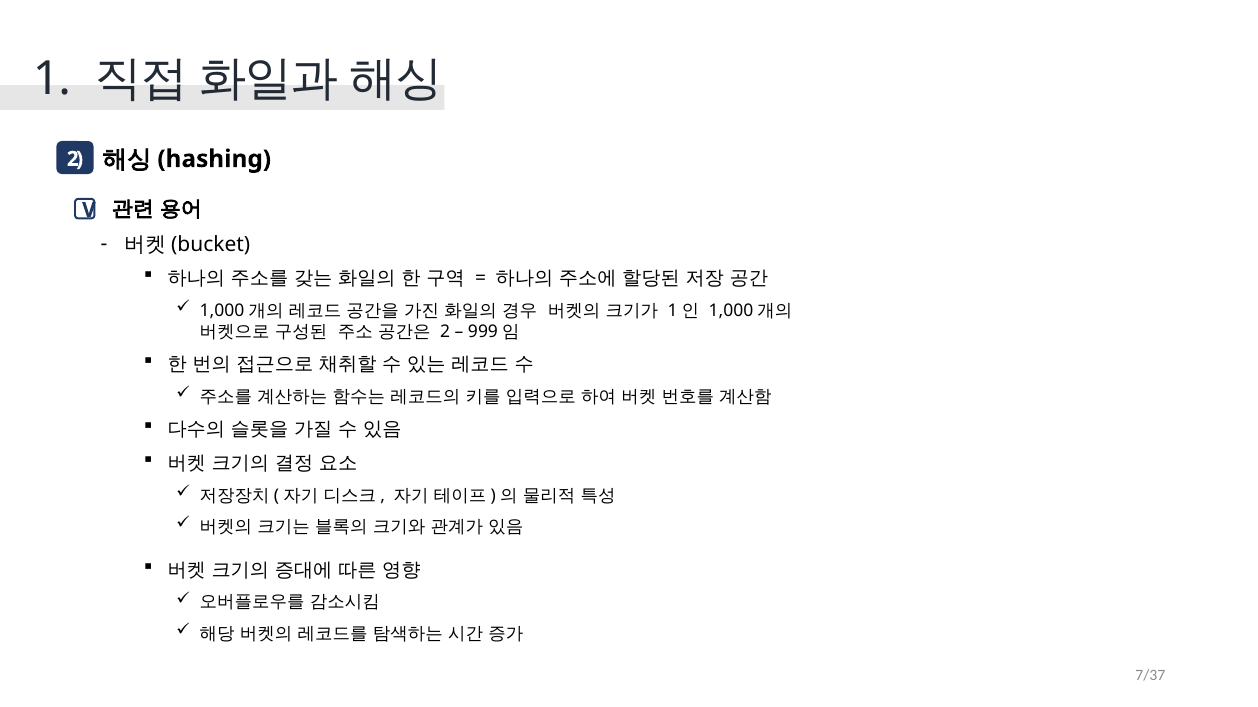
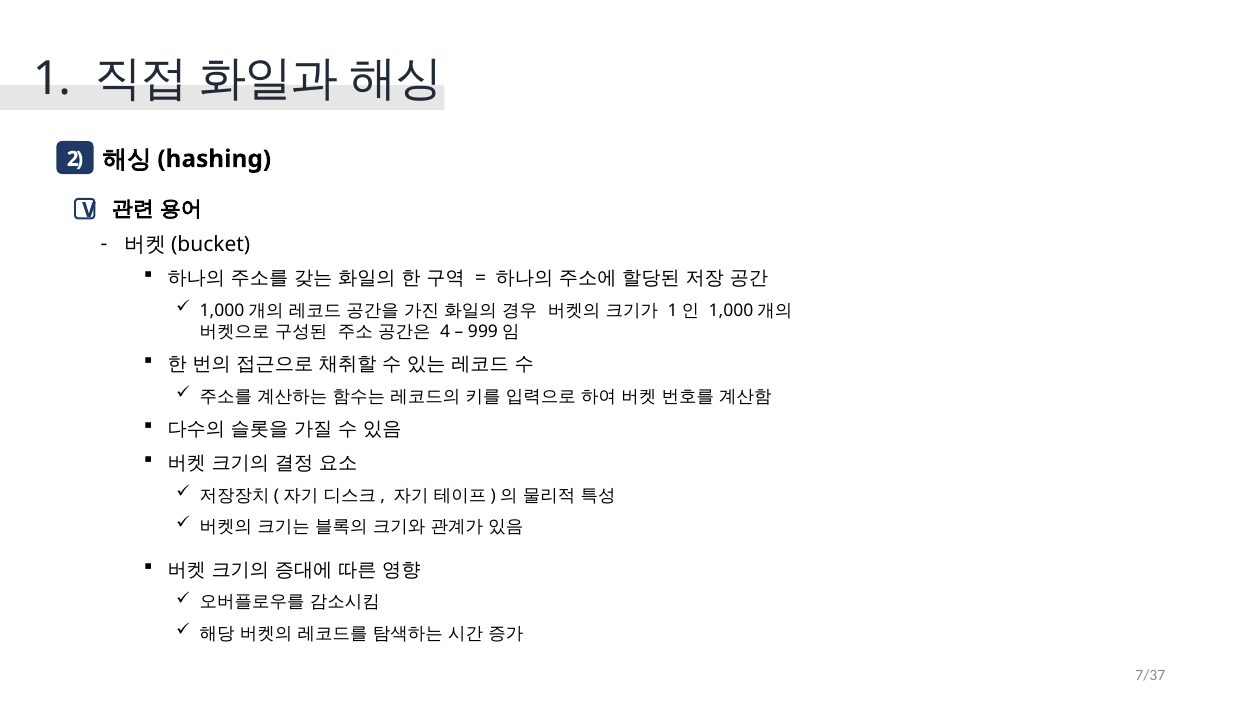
2 at (445, 332): 2 -> 4
